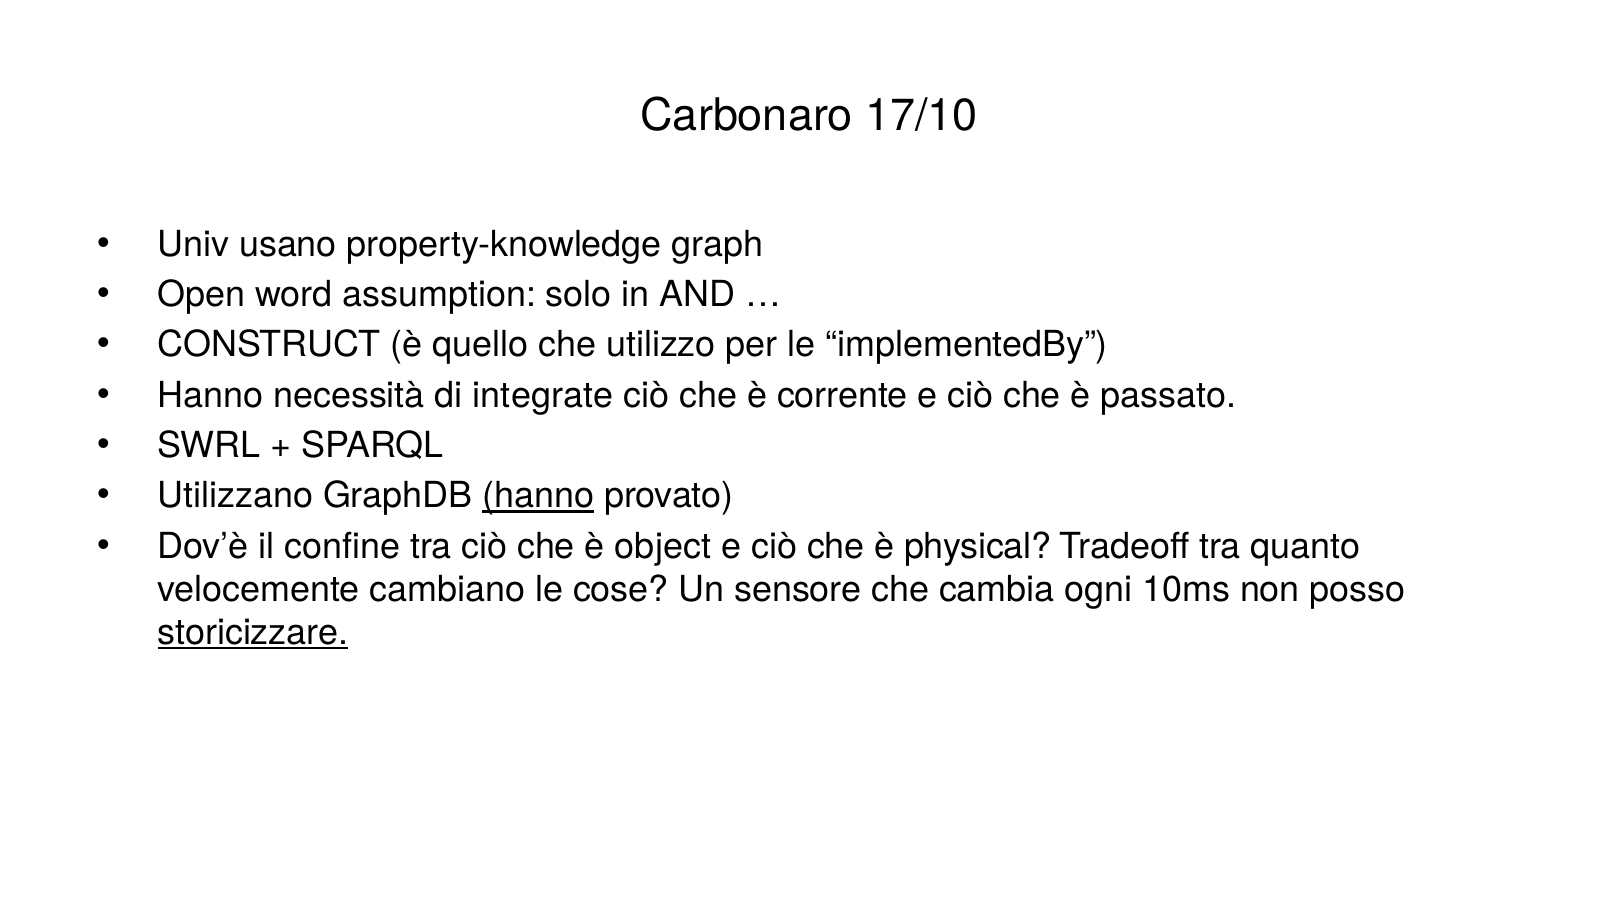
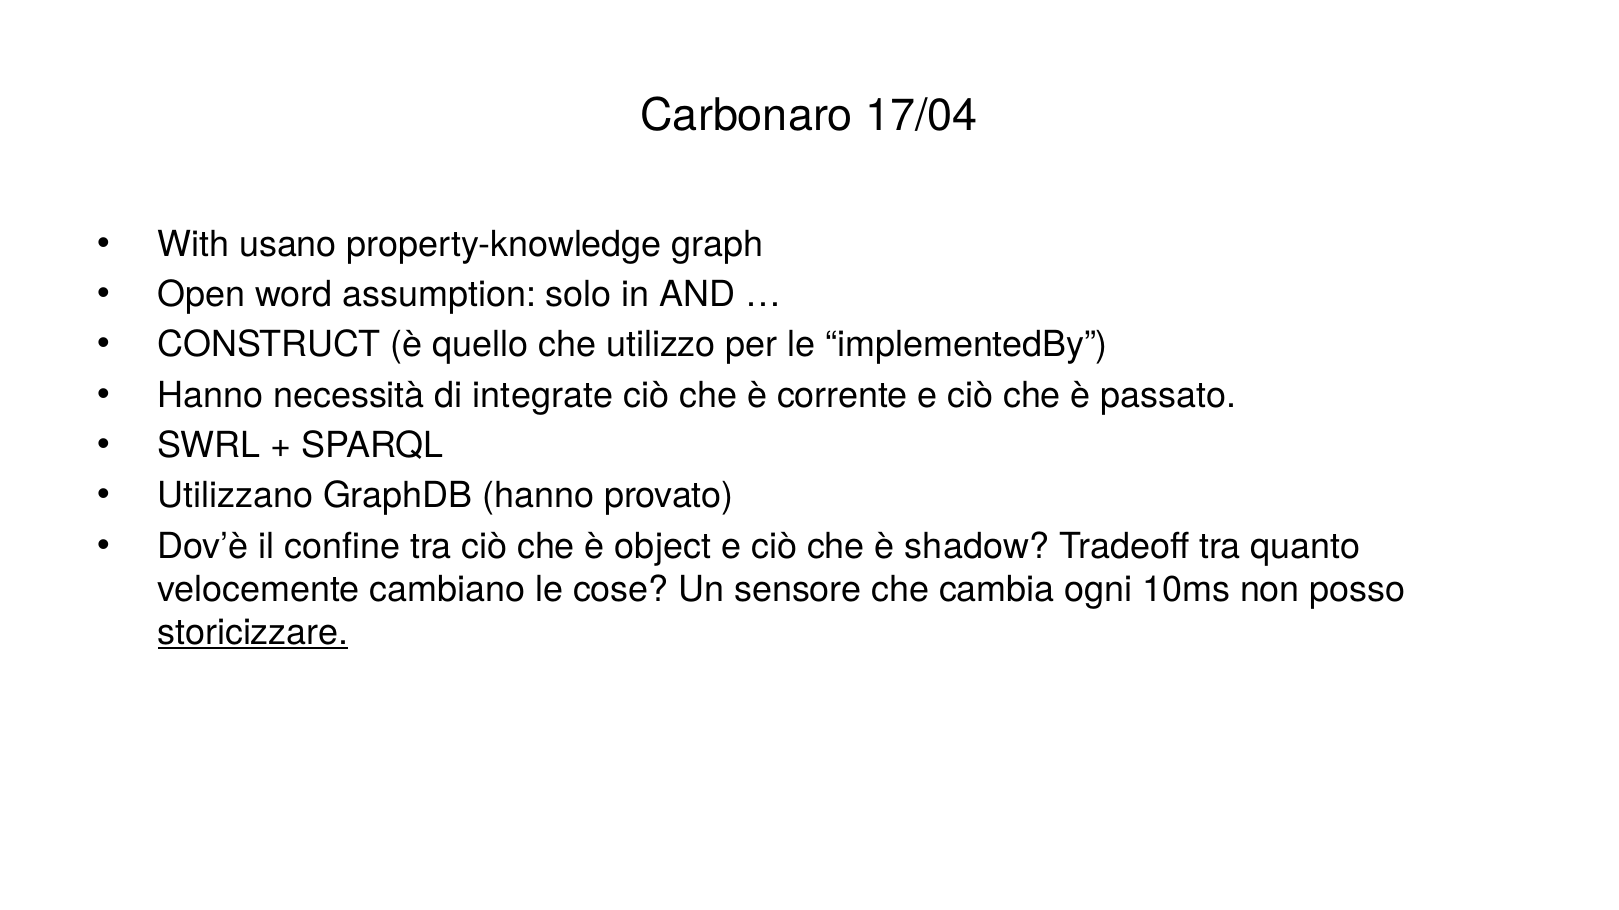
17/10: 17/10 -> 17/04
Univ: Univ -> With
hanno at (538, 496) underline: present -> none
physical: physical -> shadow
